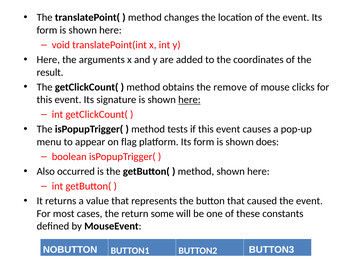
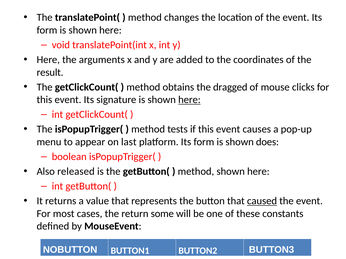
remove: remove -> dragged
flag: flag -> last
occurred: occurred -> released
caused underline: none -> present
